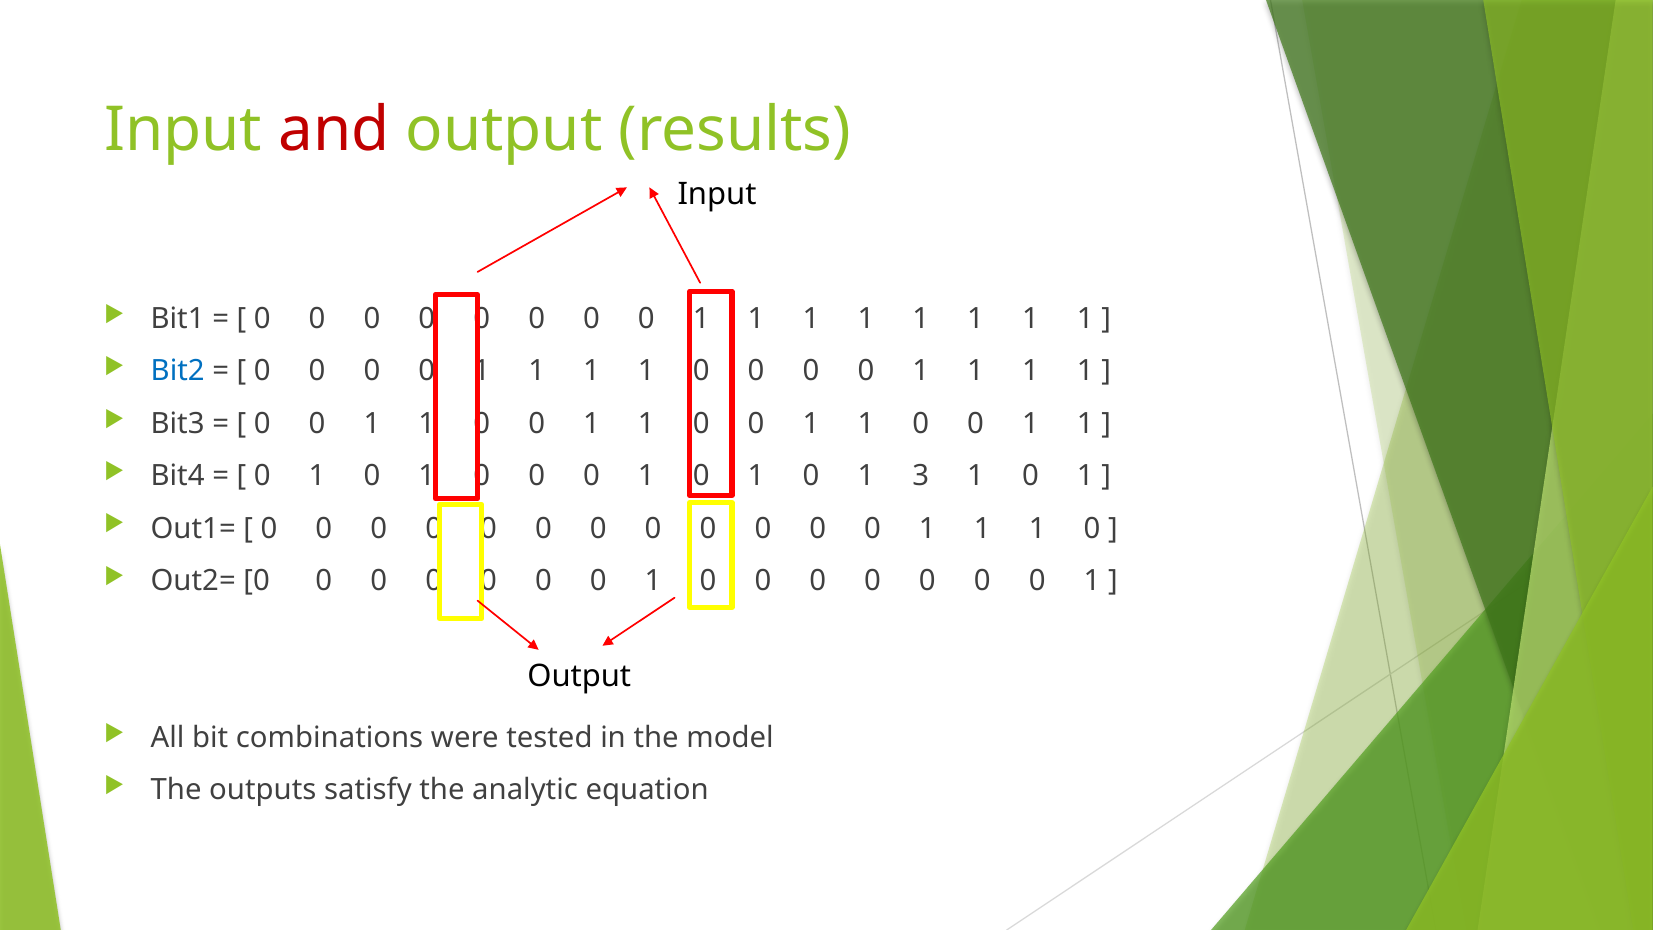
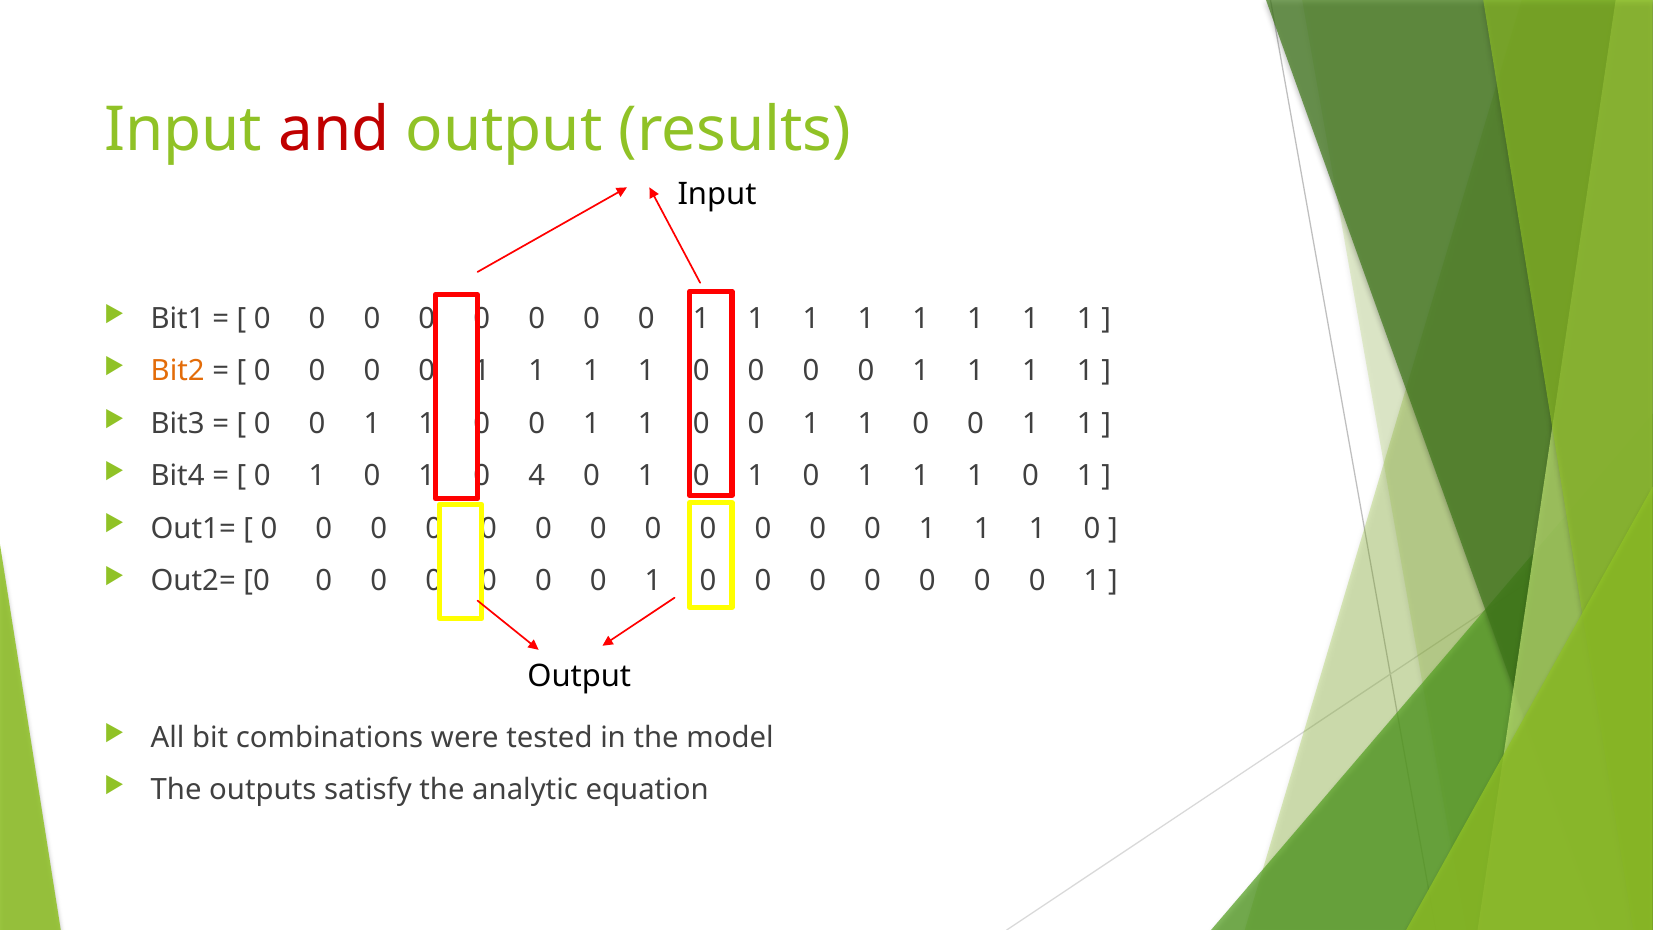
Bit2 colour: blue -> orange
0 at (537, 476): 0 -> 4
1 0 1 3: 3 -> 1
